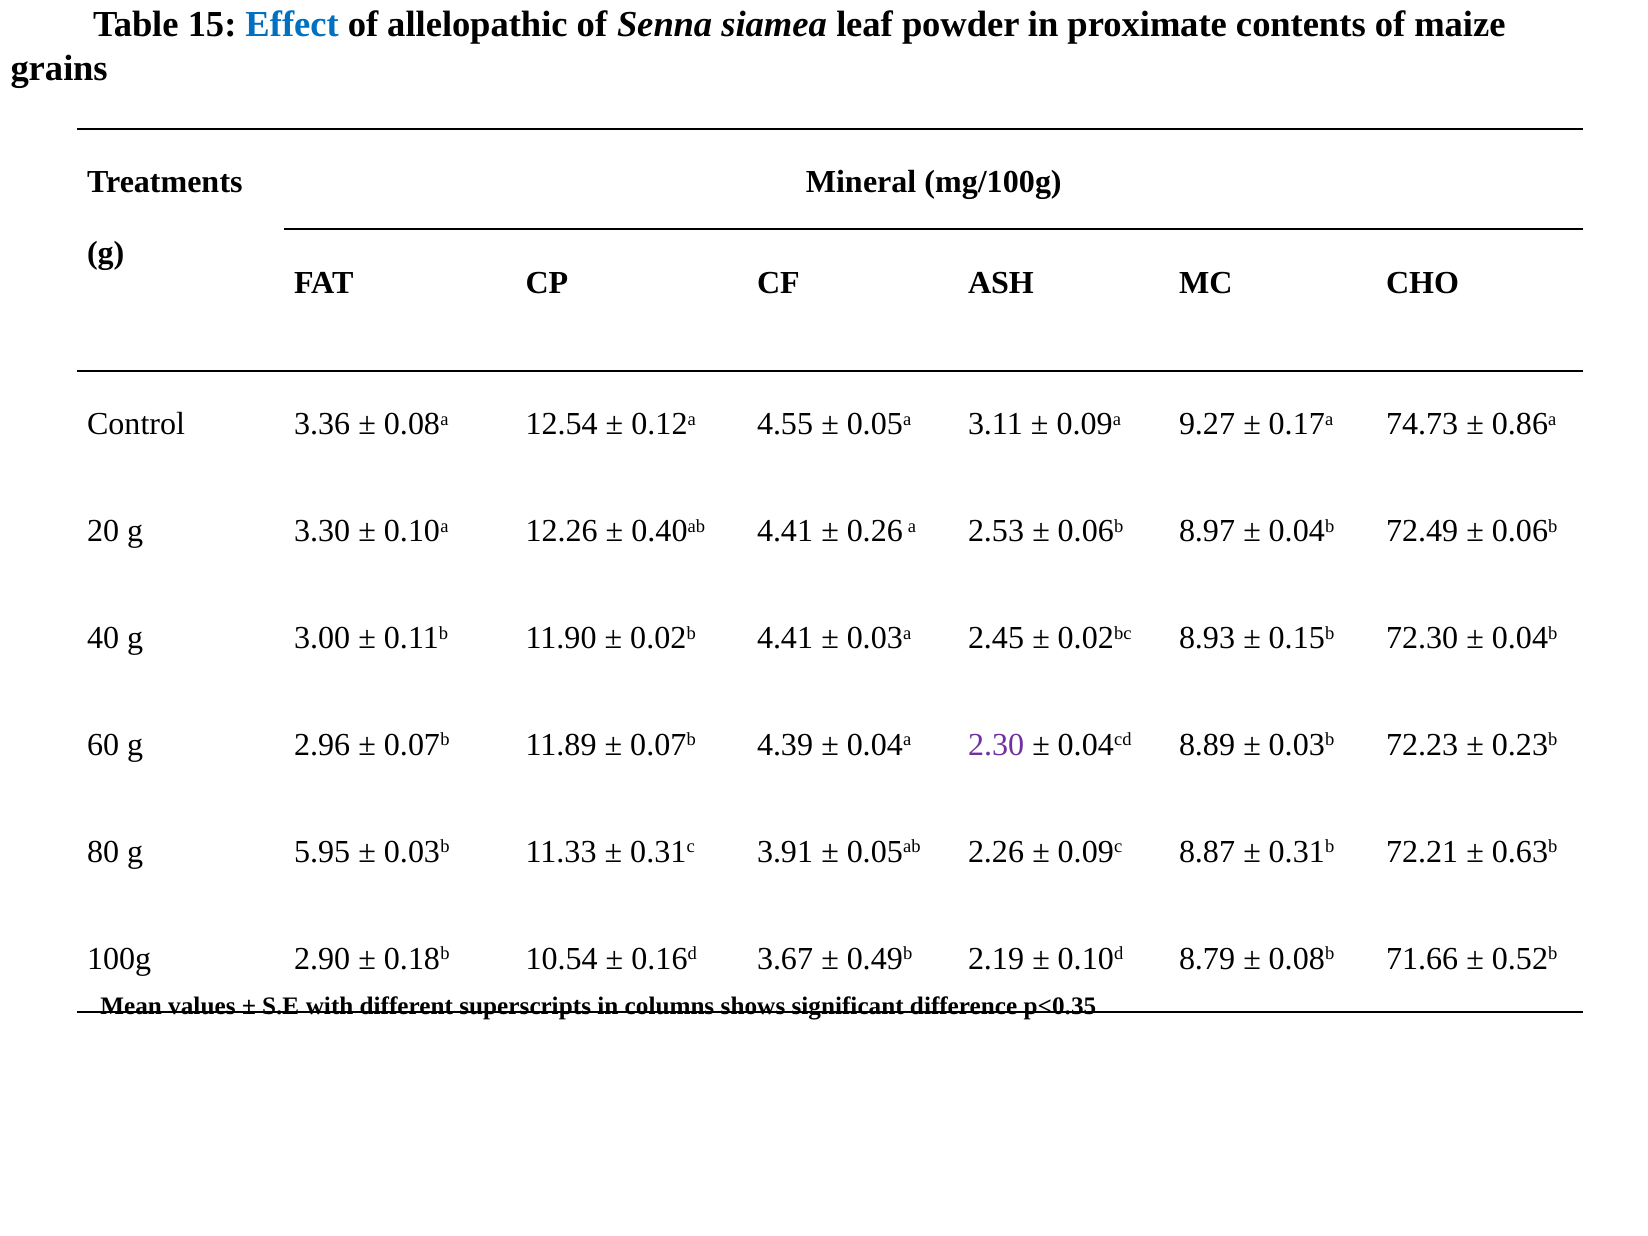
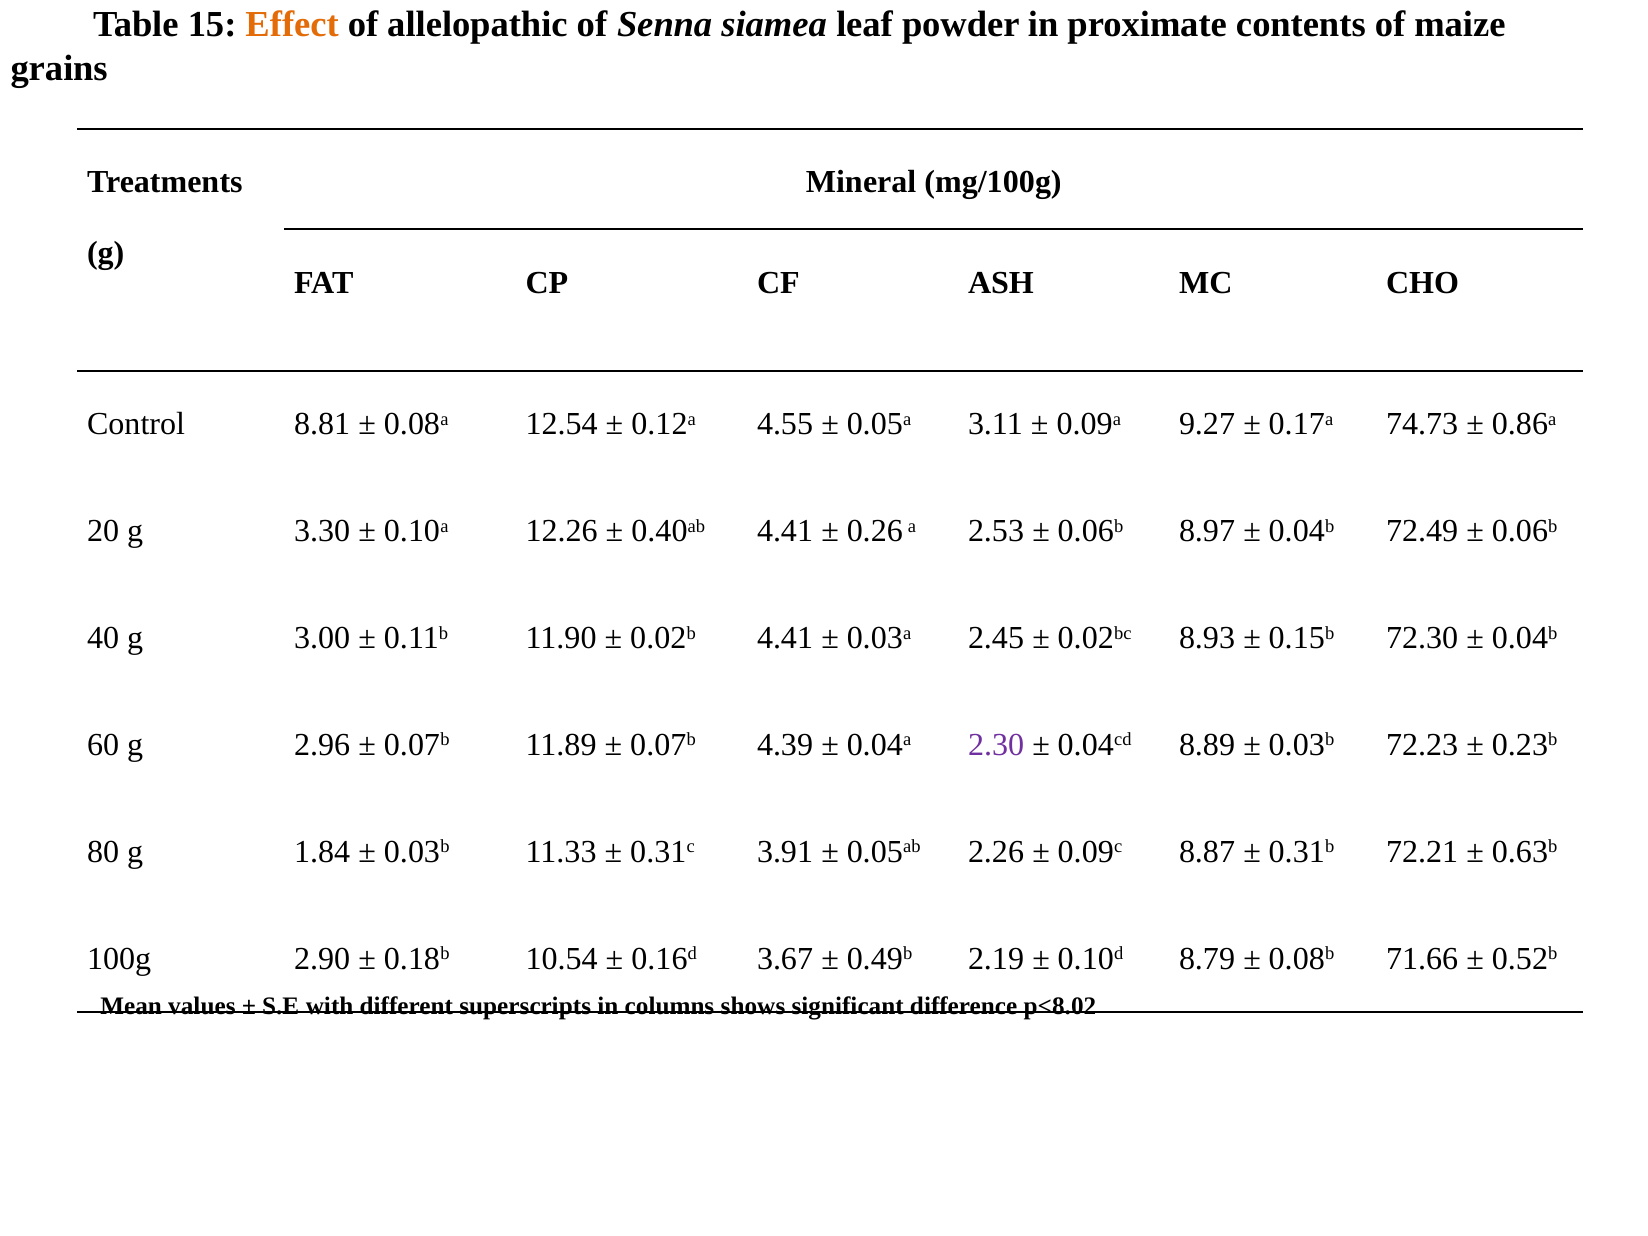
Effect colour: blue -> orange
3.36: 3.36 -> 8.81
5.95: 5.95 -> 1.84
p<0.35: p<0.35 -> p<8.02
